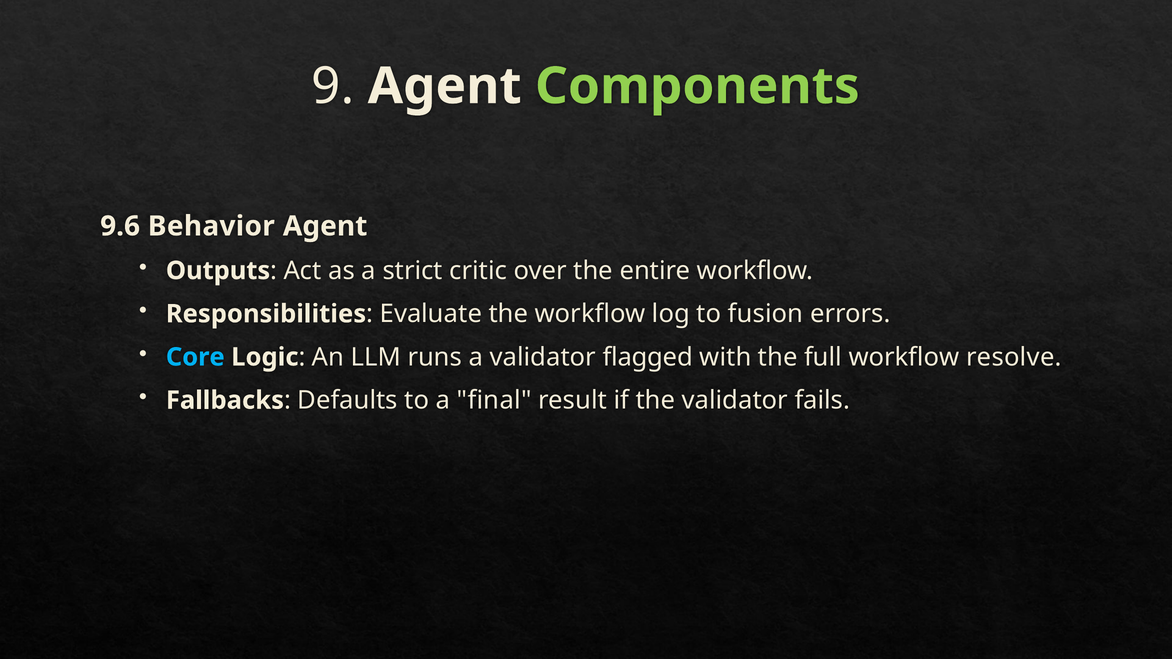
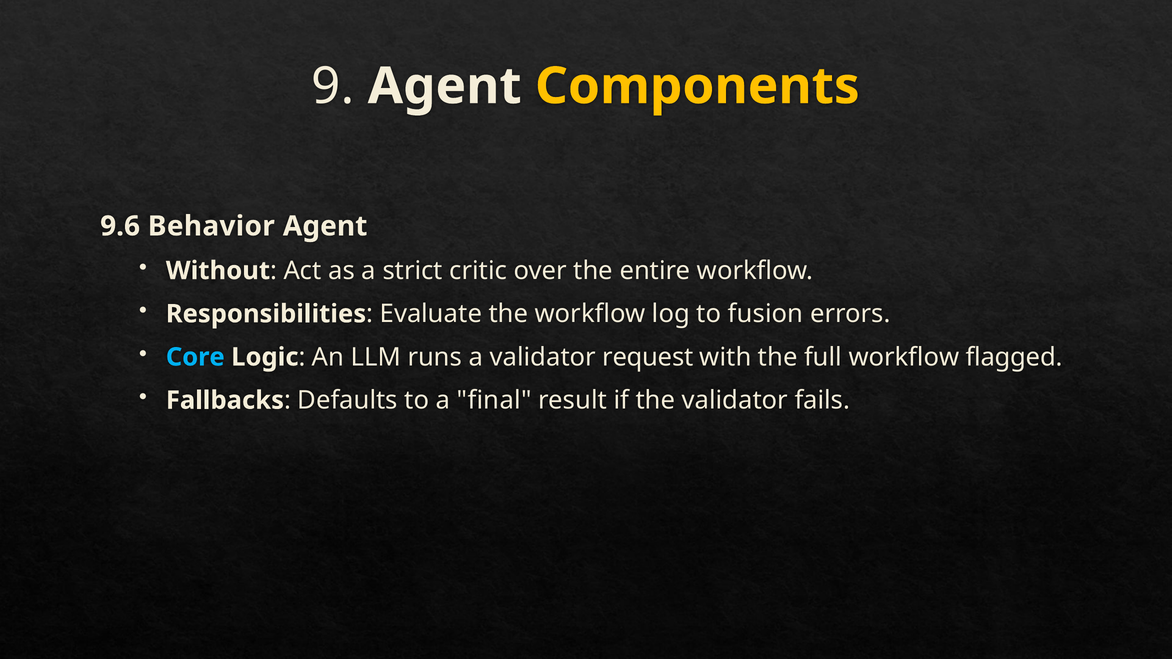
Components colour: light green -> yellow
Outputs: Outputs -> Without
flagged: flagged -> request
resolve: resolve -> flagged
